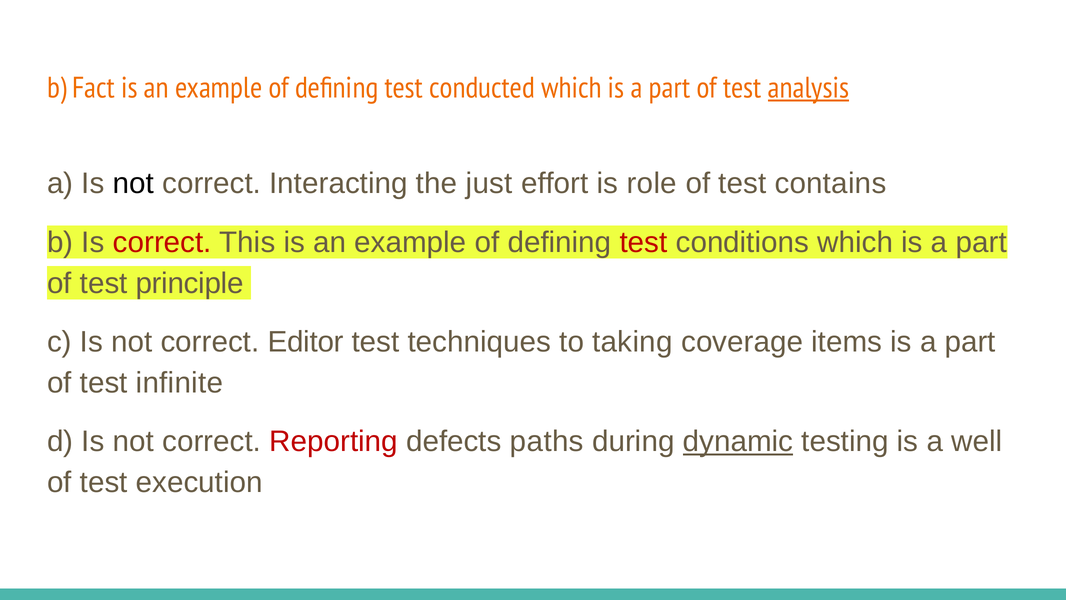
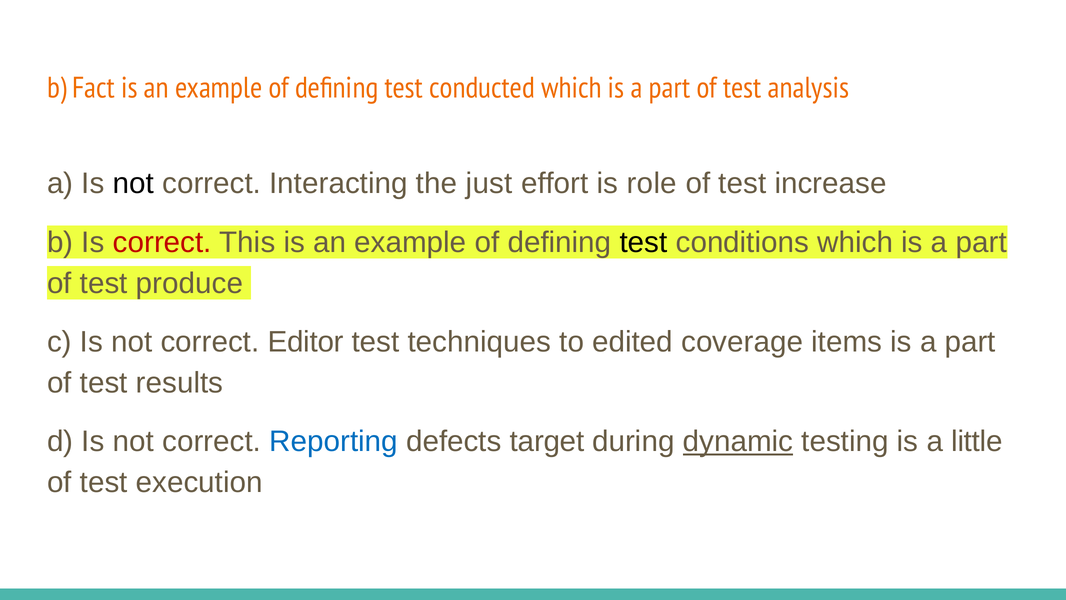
analysis underline: present -> none
contains: contains -> increase
test at (644, 242) colour: red -> black
principle: principle -> produce
taking: taking -> edited
infinite: infinite -> results
Reporting colour: red -> blue
paths: paths -> target
well: well -> little
